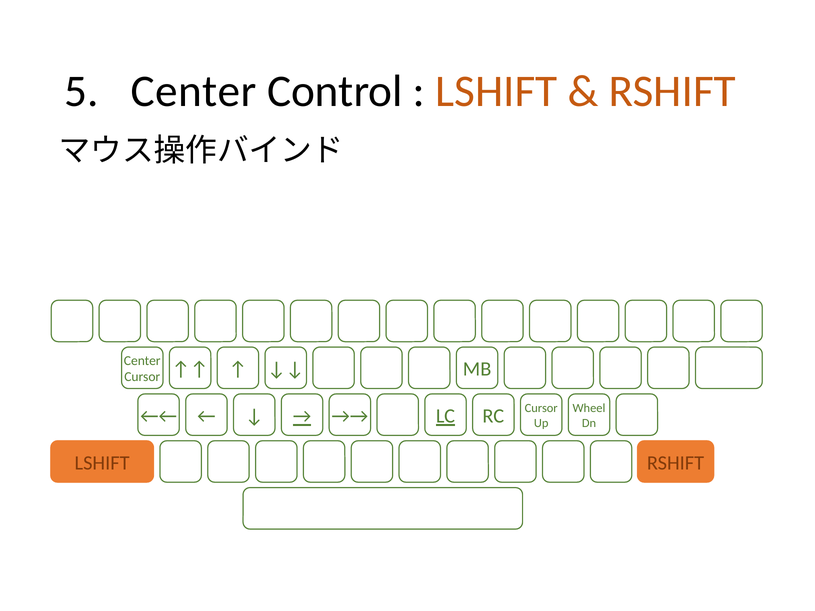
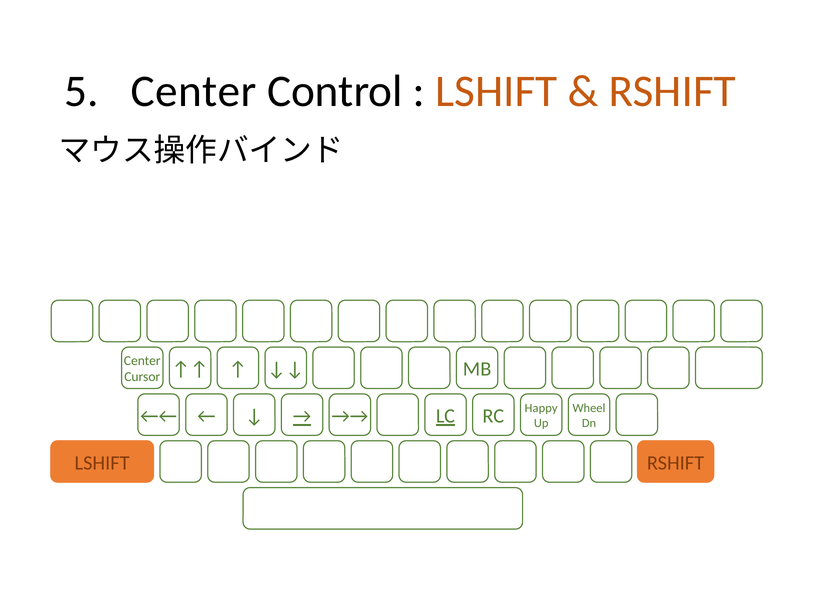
RC Cursor: Cursor -> Happy
